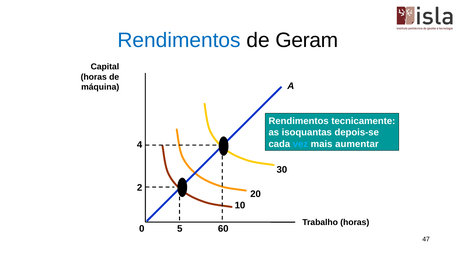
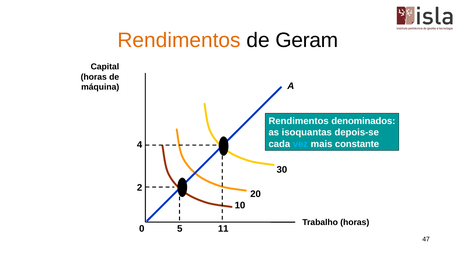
Rendimentos at (179, 40) colour: blue -> orange
tecnicamente: tecnicamente -> denominados
aumentar: aumentar -> constante
60: 60 -> 11
